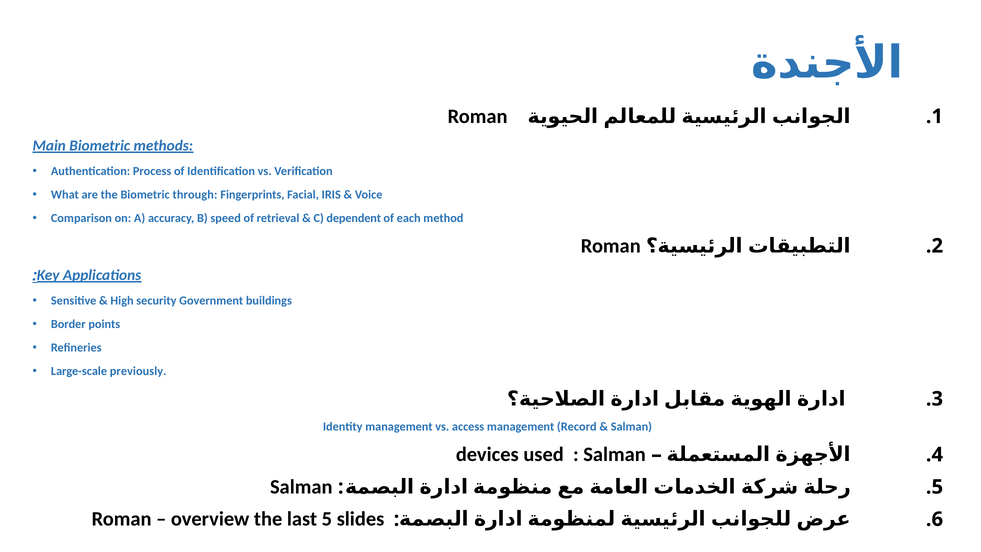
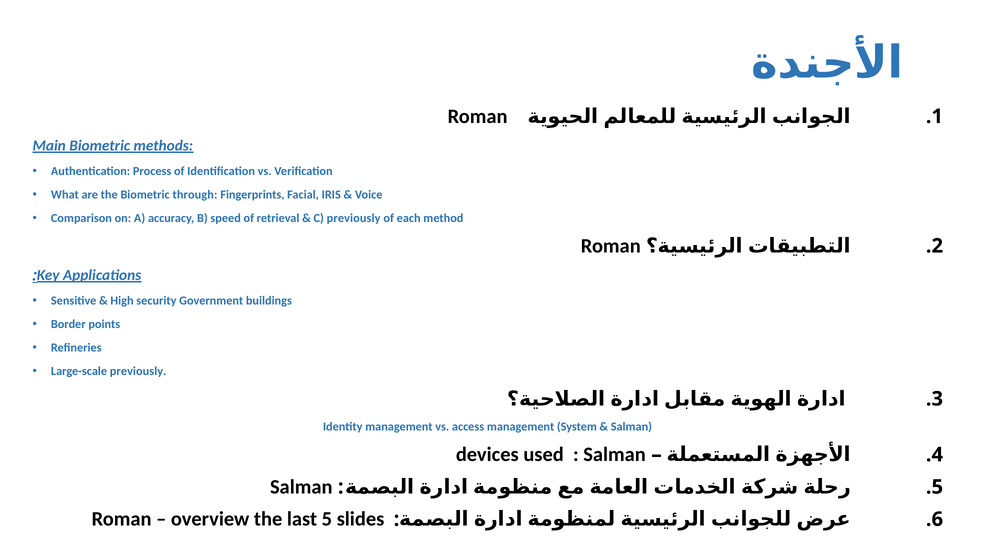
C dependent: dependent -> previously
Record: Record -> System
